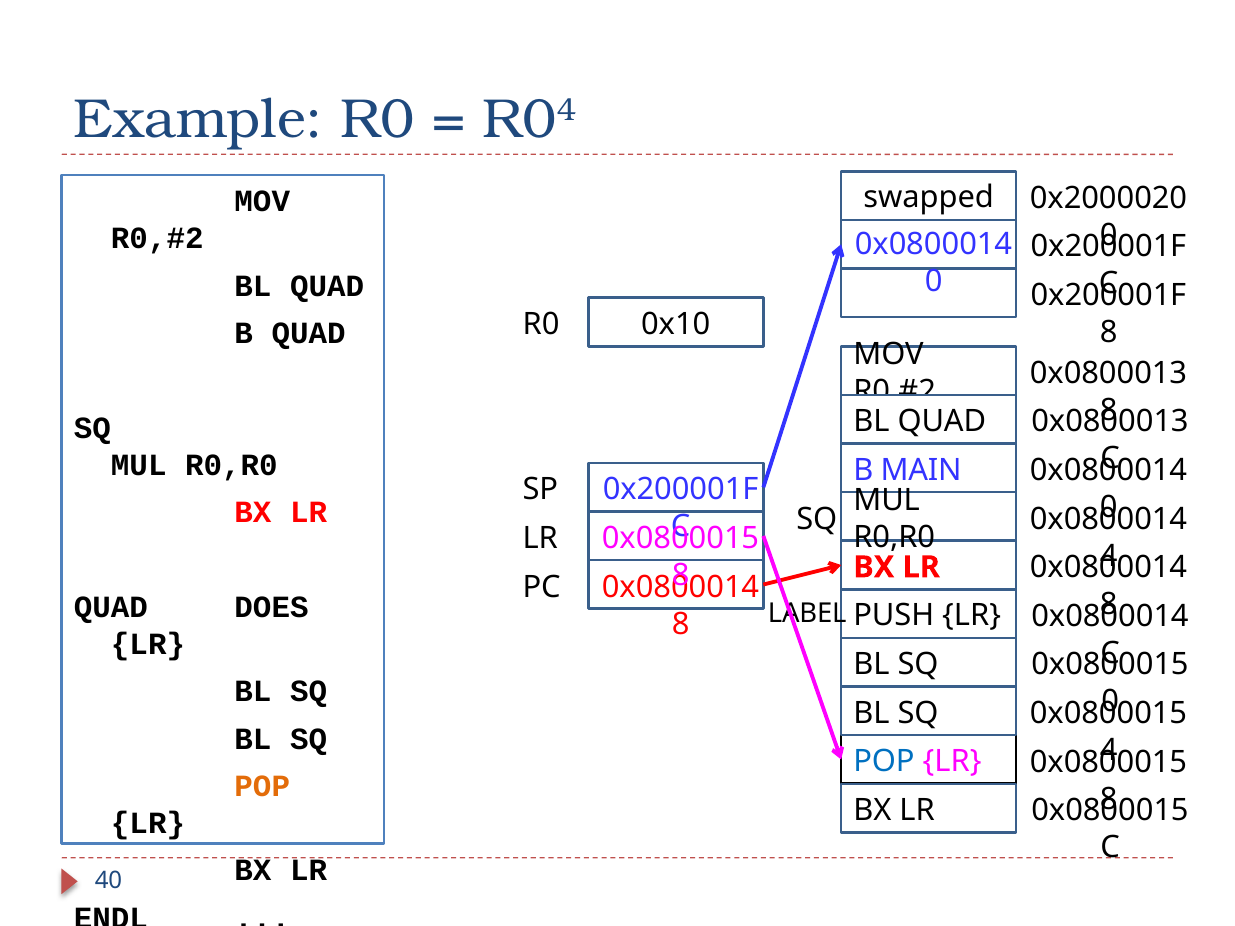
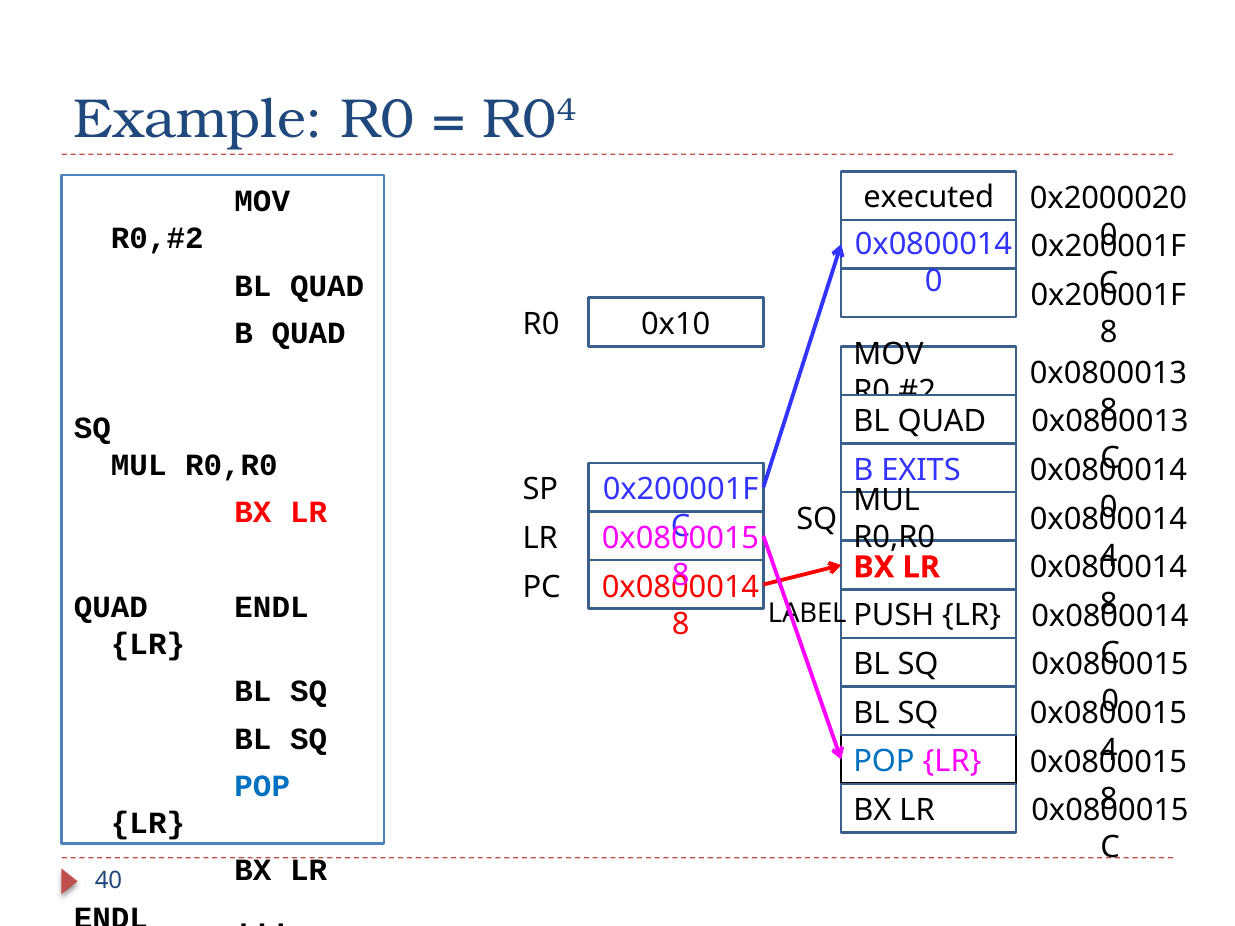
swapped: swapped -> executed
MAIN: MAIN -> EXITS
QUAD DOES: DOES -> ENDL
POP at (262, 786) colour: orange -> blue
